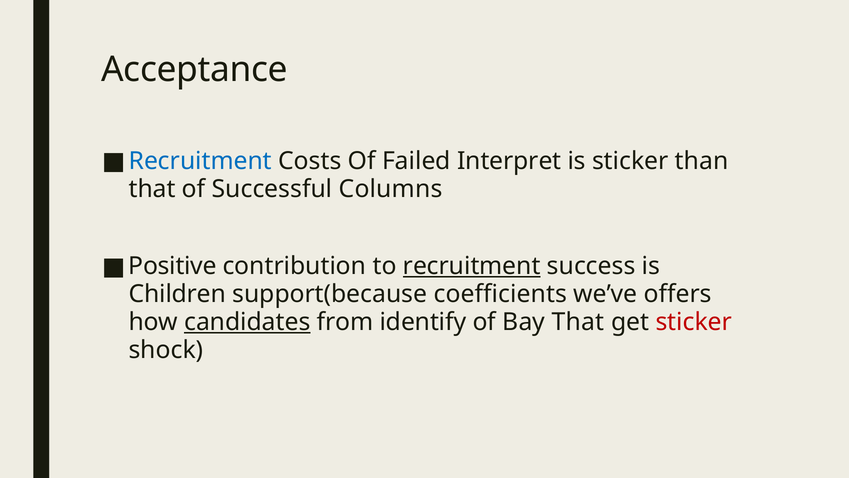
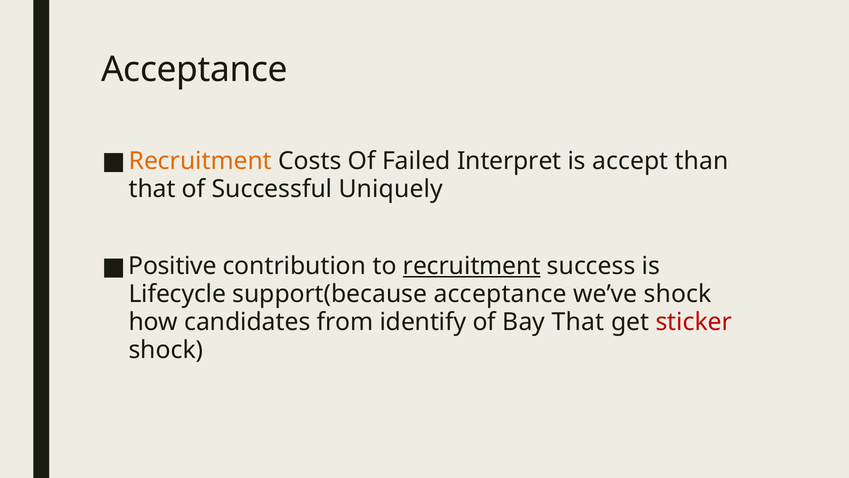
Recruitment at (200, 161) colour: blue -> orange
is sticker: sticker -> accept
Columns: Columns -> Uniquely
Children: Children -> Lifecycle
support(because coefficients: coefficients -> acceptance
we’ve offers: offers -> shock
candidates underline: present -> none
